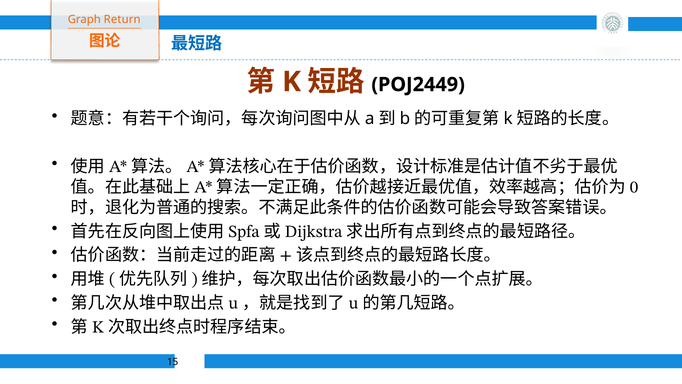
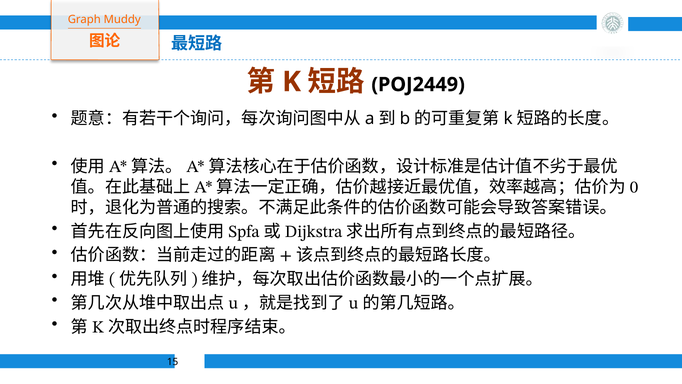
Return: Return -> Muddy
